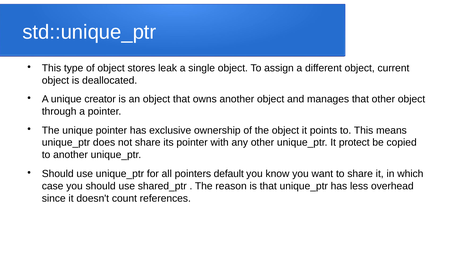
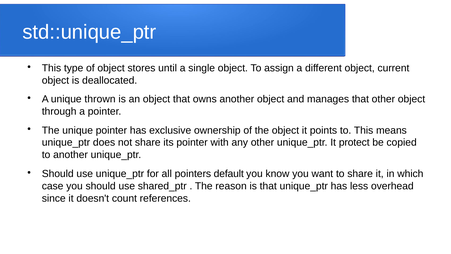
leak: leak -> until
creator: creator -> thrown
